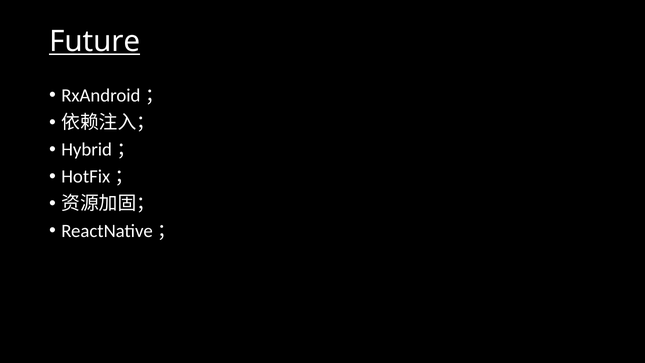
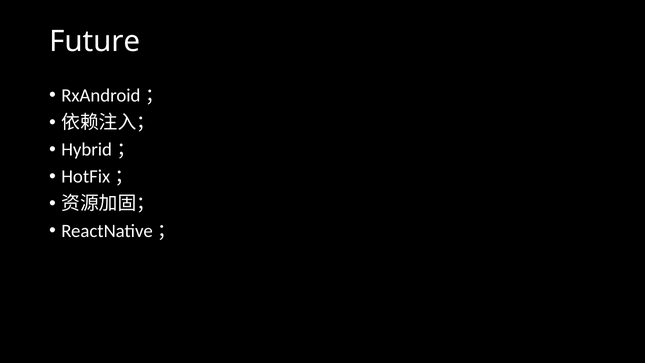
Future underline: present -> none
